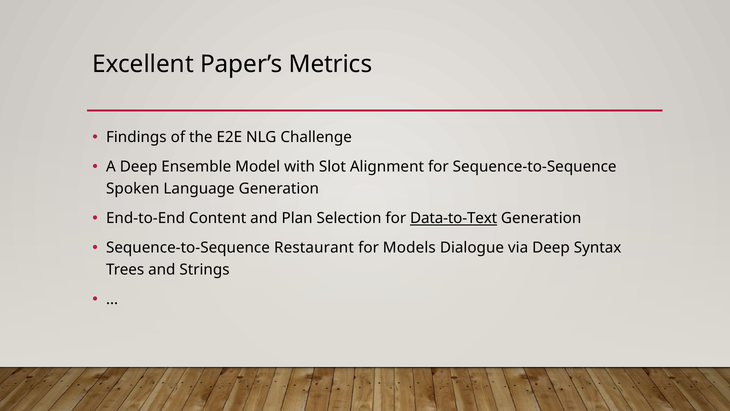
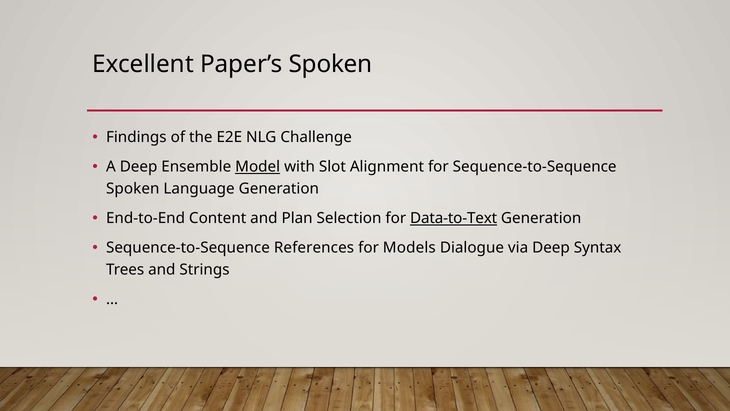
Paper’s Metrics: Metrics -> Spoken
Model underline: none -> present
Restaurant: Restaurant -> References
